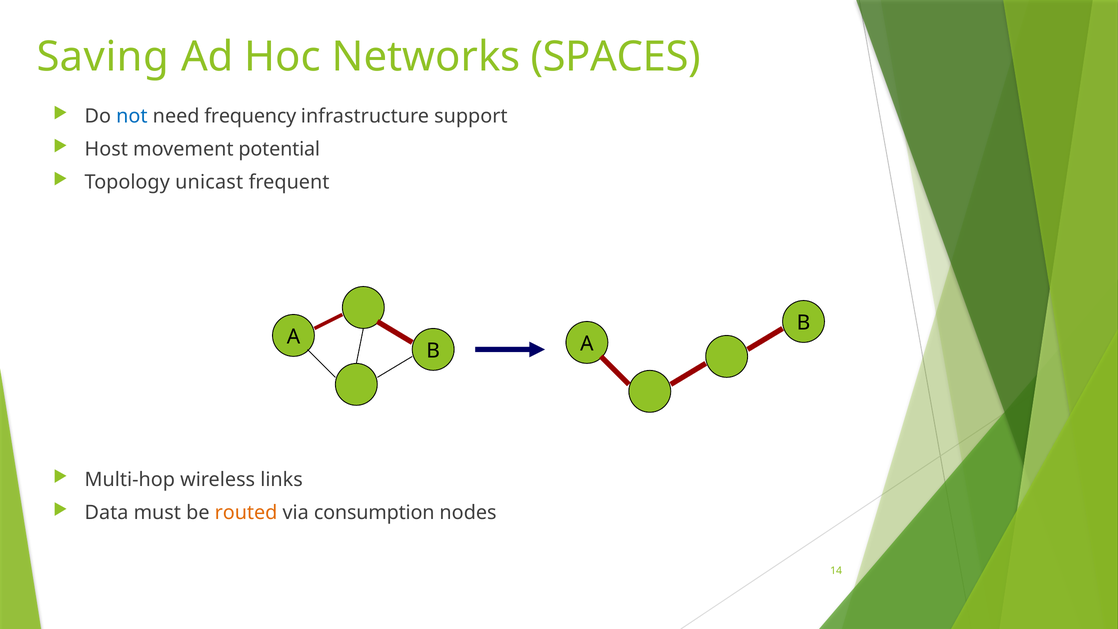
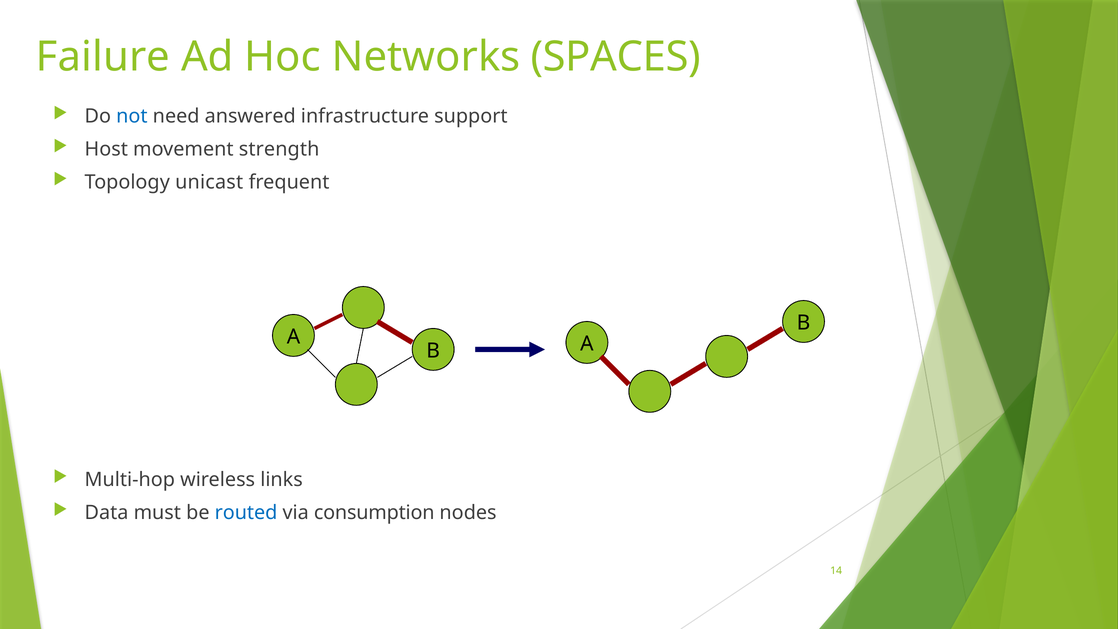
Saving: Saving -> Failure
frequency: frequency -> answered
potential: potential -> strength
routed colour: orange -> blue
